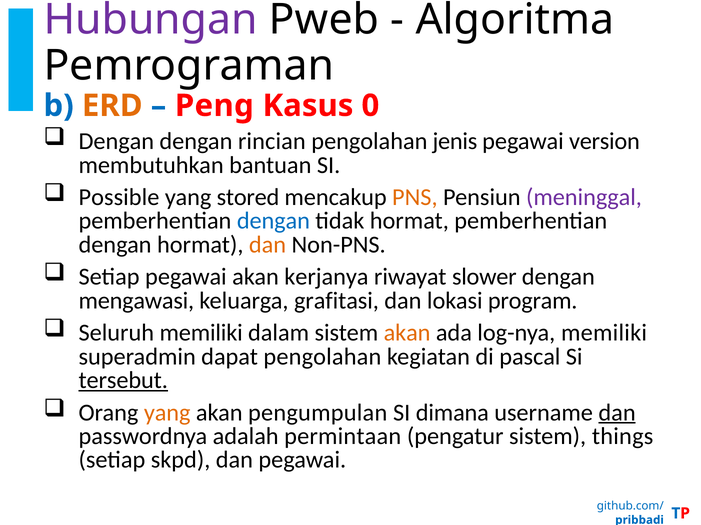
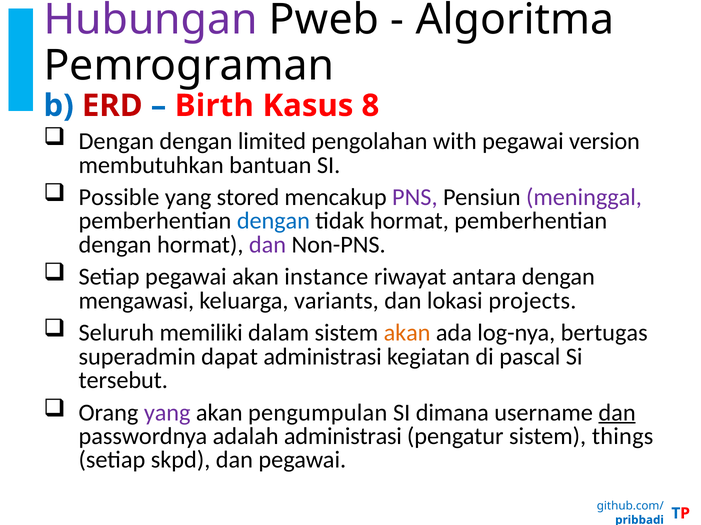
ERD colour: orange -> red
Peng: Peng -> Birth
0: 0 -> 8
rincian: rincian -> limited
jenis: jenis -> with
PNS colour: orange -> purple
dan at (268, 245) colour: orange -> purple
kerjanya: kerjanya -> instance
slower: slower -> antara
grafitasi: grafitasi -> variants
program: program -> projects
log-nya memiliki: memiliki -> bertugas
dapat pengolahan: pengolahan -> administrasi
tersebut underline: present -> none
yang at (167, 413) colour: orange -> purple
adalah permintaan: permintaan -> administrasi
